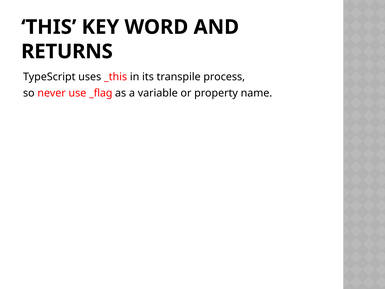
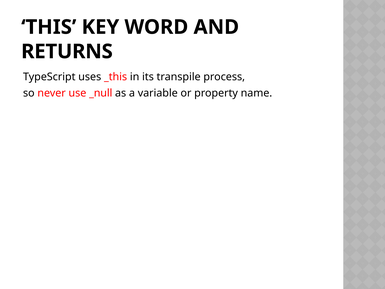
_flag: _flag -> _null
